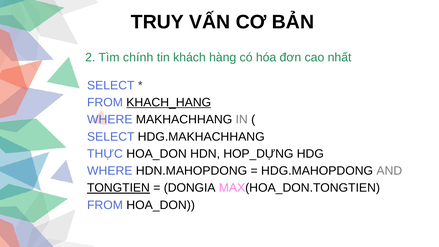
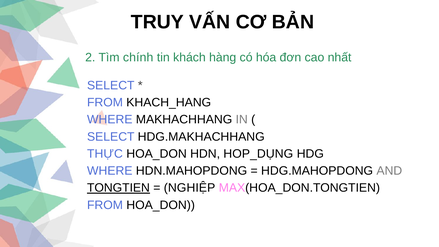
KHACH_HANG underline: present -> none
HOP_DỰNG: HOP_DỰNG -> HOP_DỤNG
DONGIA: DONGIA -> NGHIỆP
